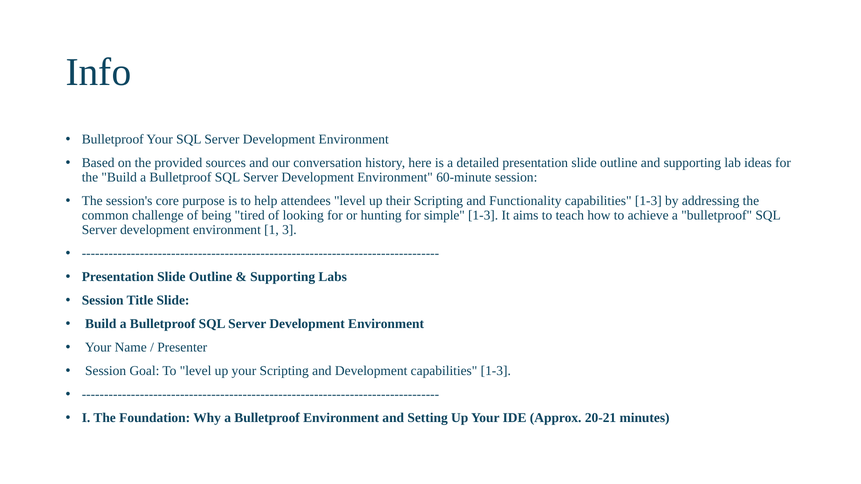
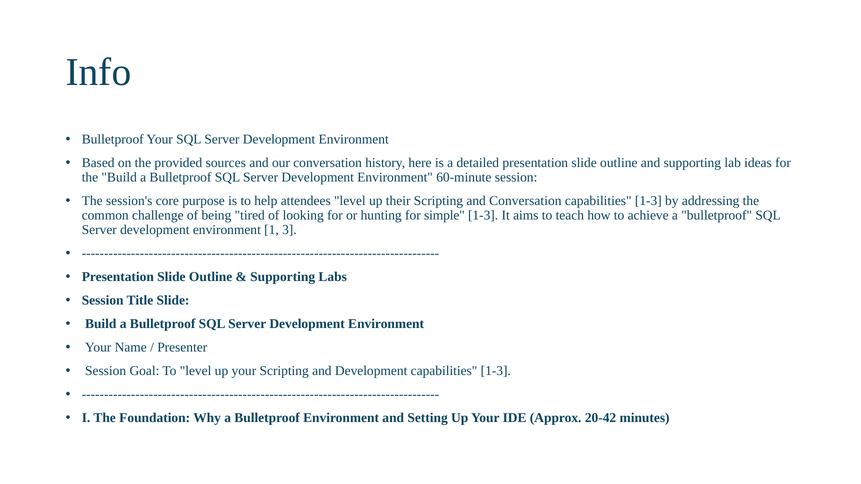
and Functionality: Functionality -> Conversation
20-21: 20-21 -> 20-42
